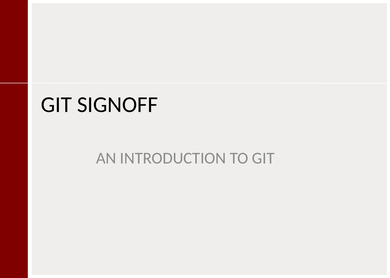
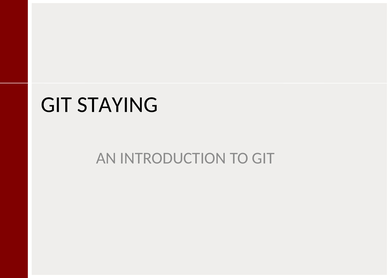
SIGNOFF: SIGNOFF -> STAYING
